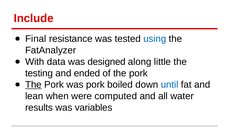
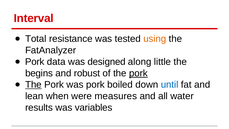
Include: Include -> Interval
Final: Final -> Total
using colour: blue -> orange
With at (35, 62): With -> Pork
testing: testing -> begins
ended: ended -> robust
pork at (138, 73) underline: none -> present
computed: computed -> measures
